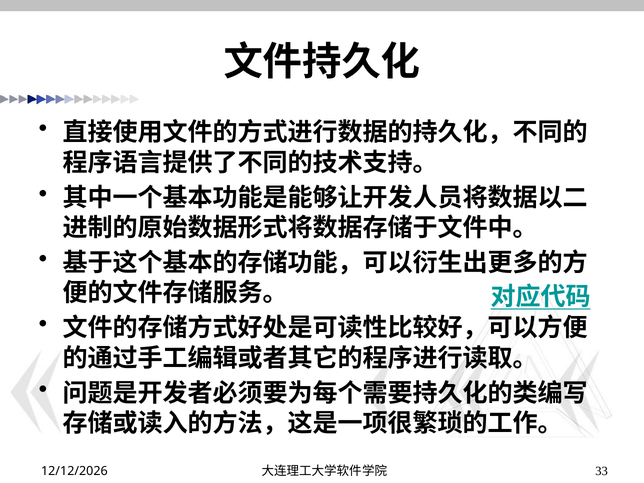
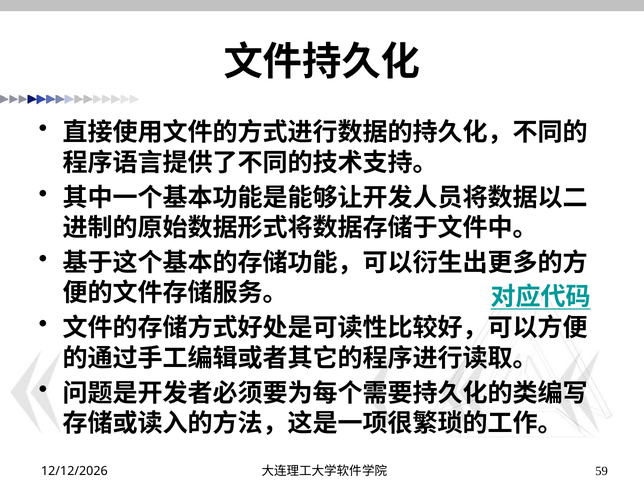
33: 33 -> 59
